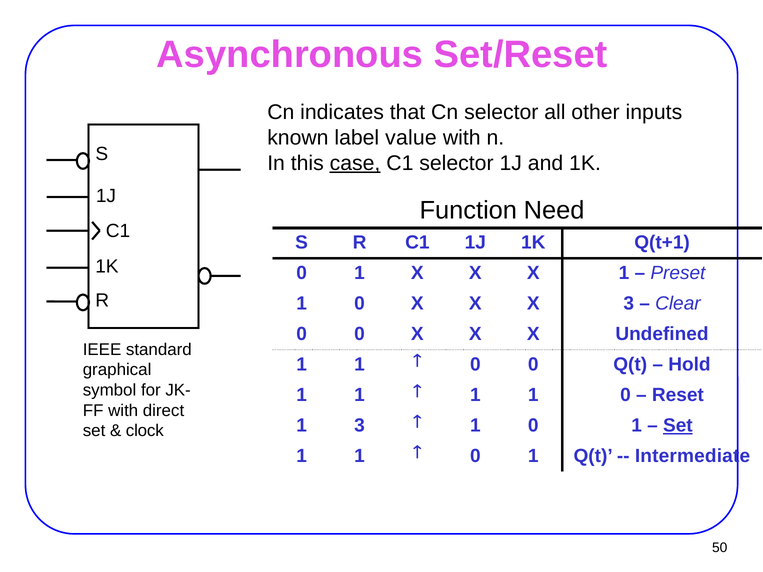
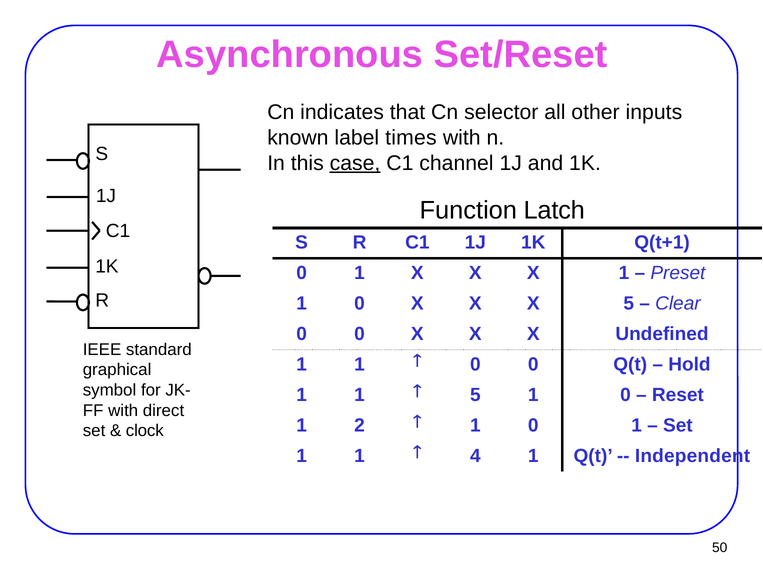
value: value -> times
C1 selector: selector -> channel
Need: Need -> Latch
X 3: 3 -> 5
1 at (475, 395): 1 -> 5
1 3: 3 -> 2
Set at (678, 426) underline: present -> none
0 at (475, 456): 0 -> 4
Intermediate: Intermediate -> Independent
